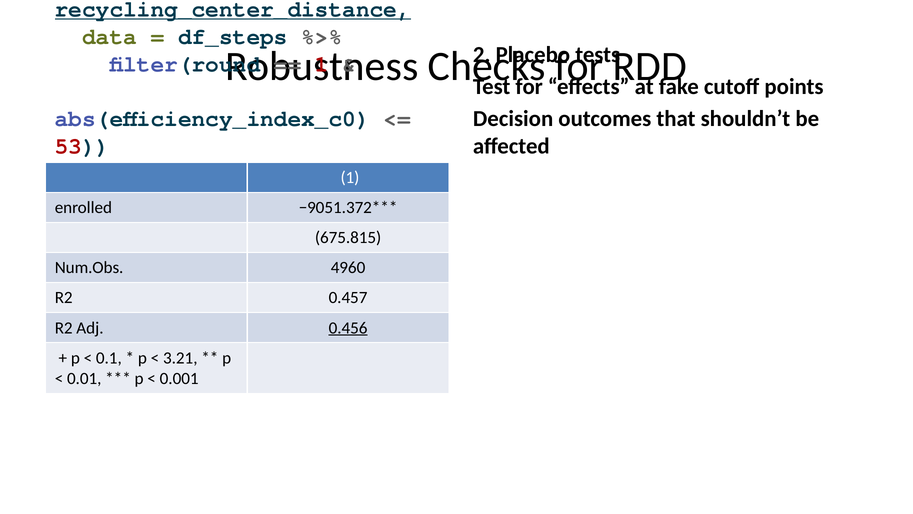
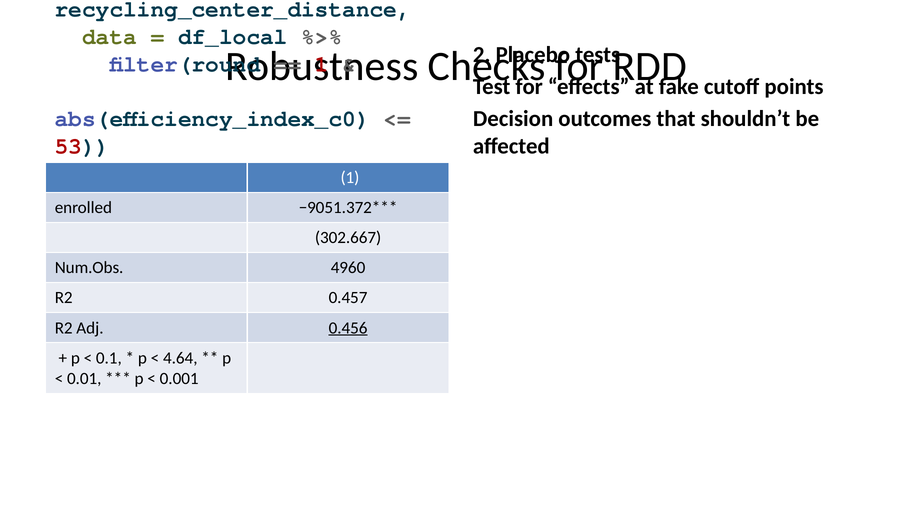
recycling_center_distance underline: present -> none
df_steps: df_steps -> df_local
675.815: 675.815 -> 302.667
3.21: 3.21 -> 4.64
